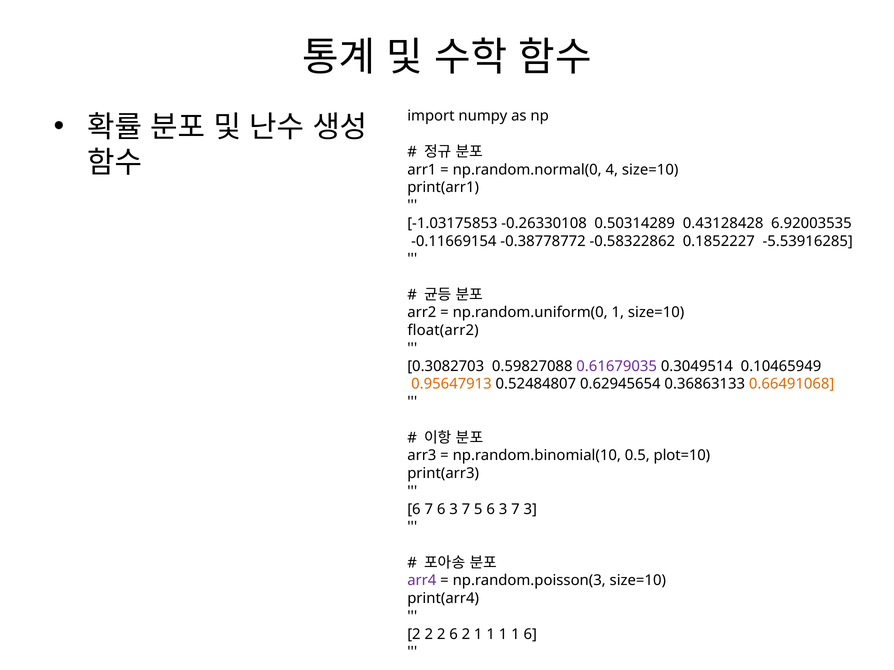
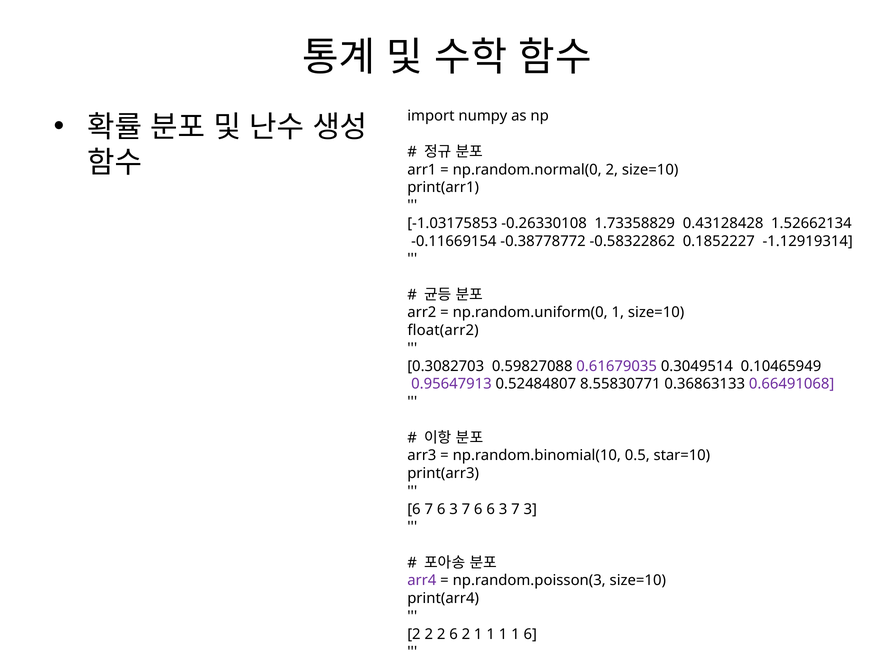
np.random.normal(0 4: 4 -> 2
0.50314289: 0.50314289 -> 1.73358829
6.92003535: 6.92003535 -> 1.52662134
-5.53916285: -5.53916285 -> -1.12919314
0.95647913 colour: orange -> purple
0.62945654: 0.62945654 -> 8.55830771
0.66491068 colour: orange -> purple
plot=10: plot=10 -> star=10
3 7 5: 5 -> 6
